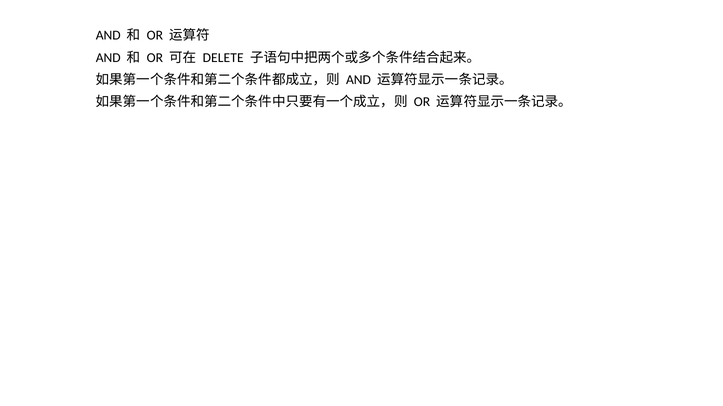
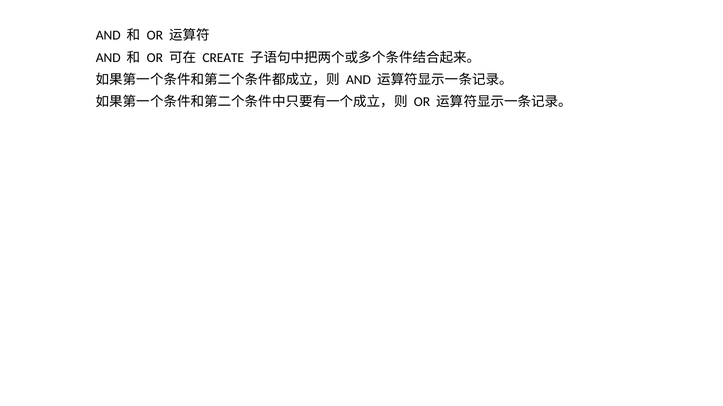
DELETE: DELETE -> CREATE
